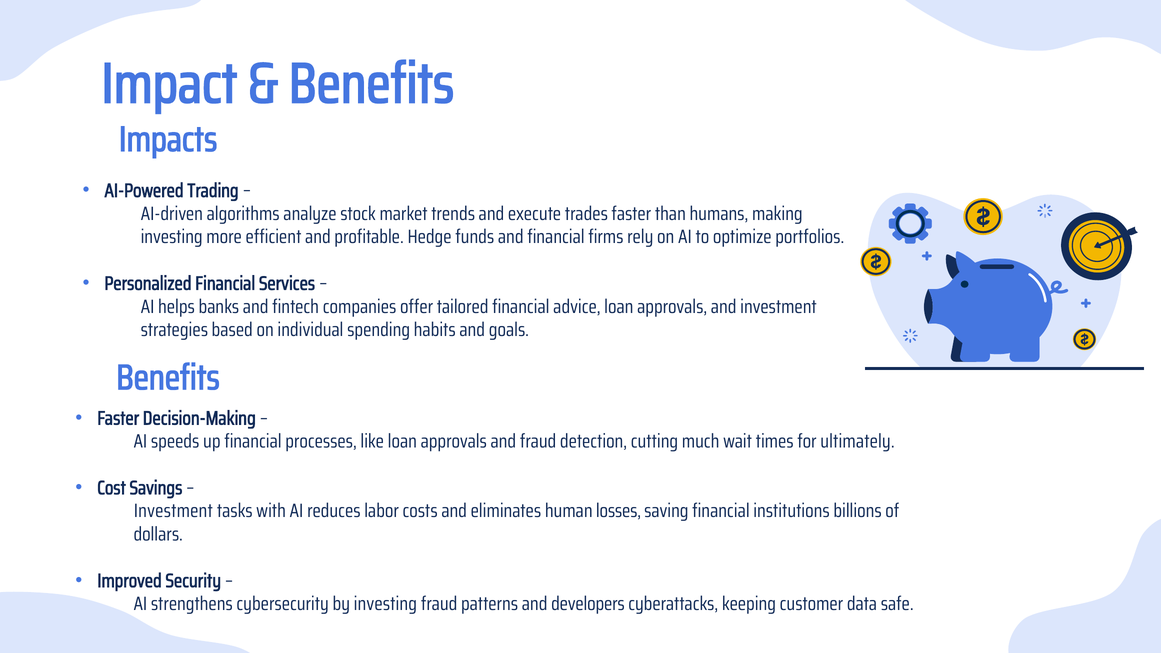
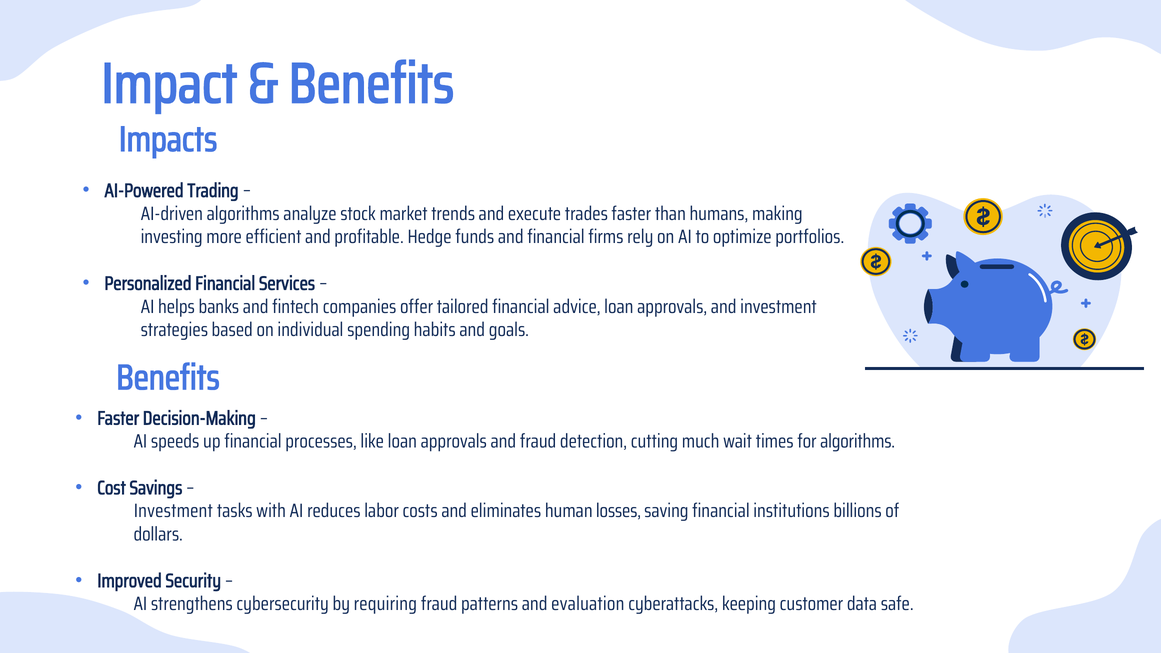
for ultimately: ultimately -> algorithms
by investing: investing -> requiring
developers: developers -> evaluation
